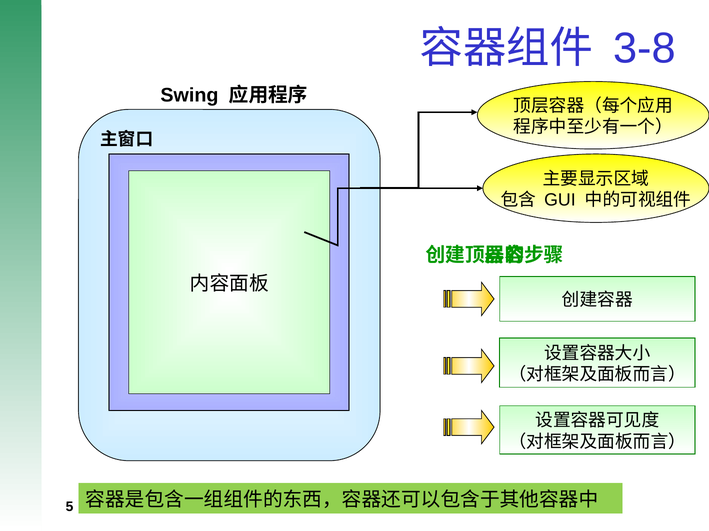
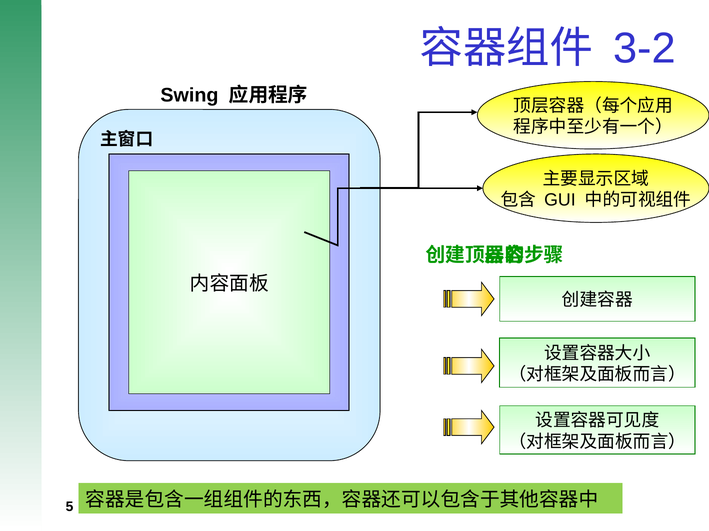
3-8: 3-8 -> 3-2
